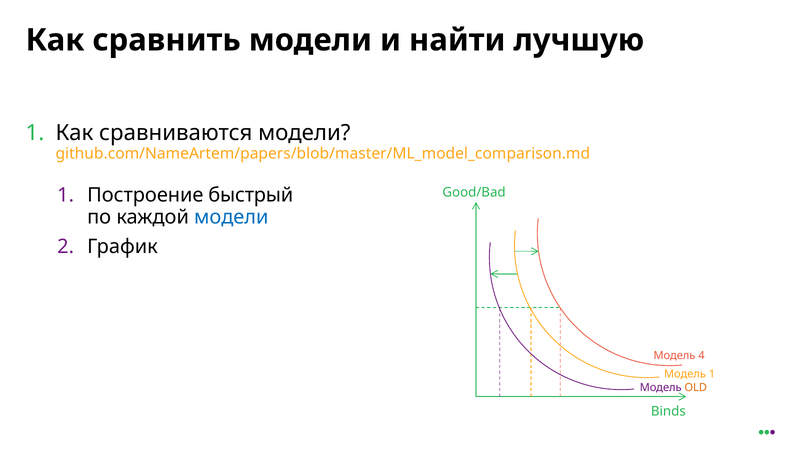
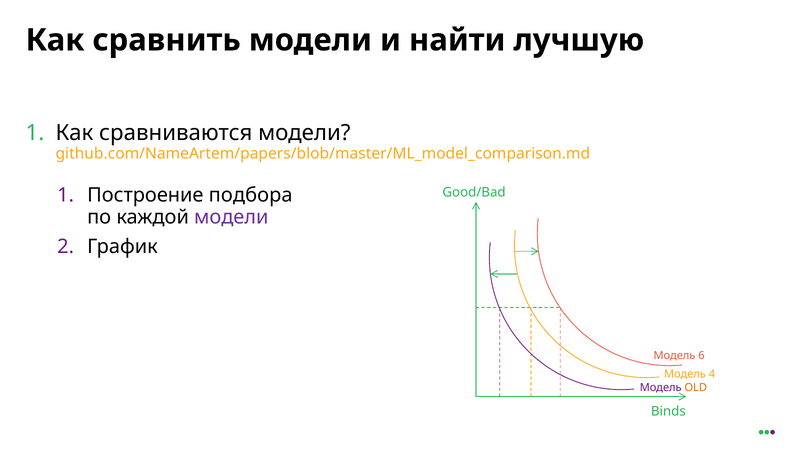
быстрый: быстрый -> подбора
модели at (231, 217) colour: blue -> purple
4: 4 -> 6
Модель 1: 1 -> 4
